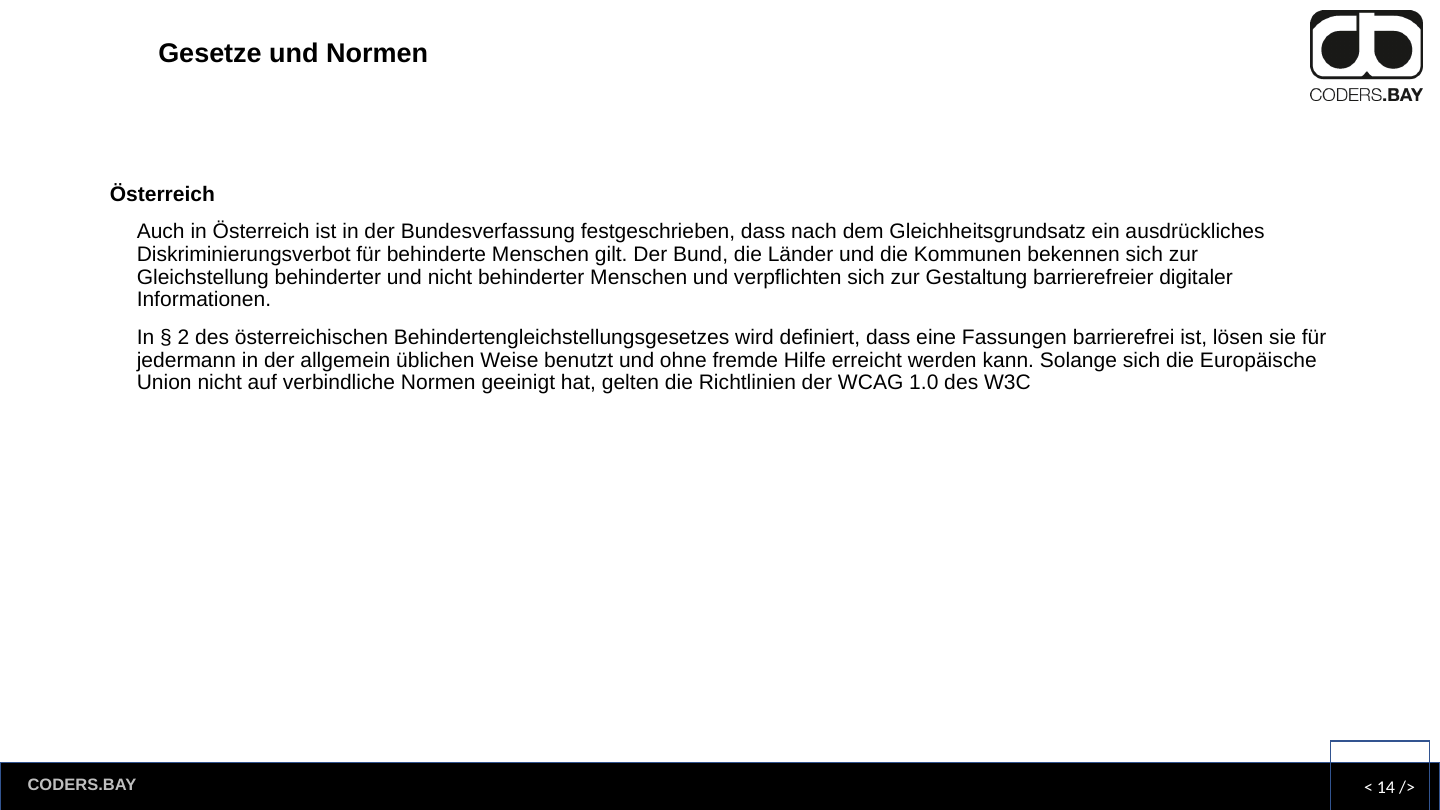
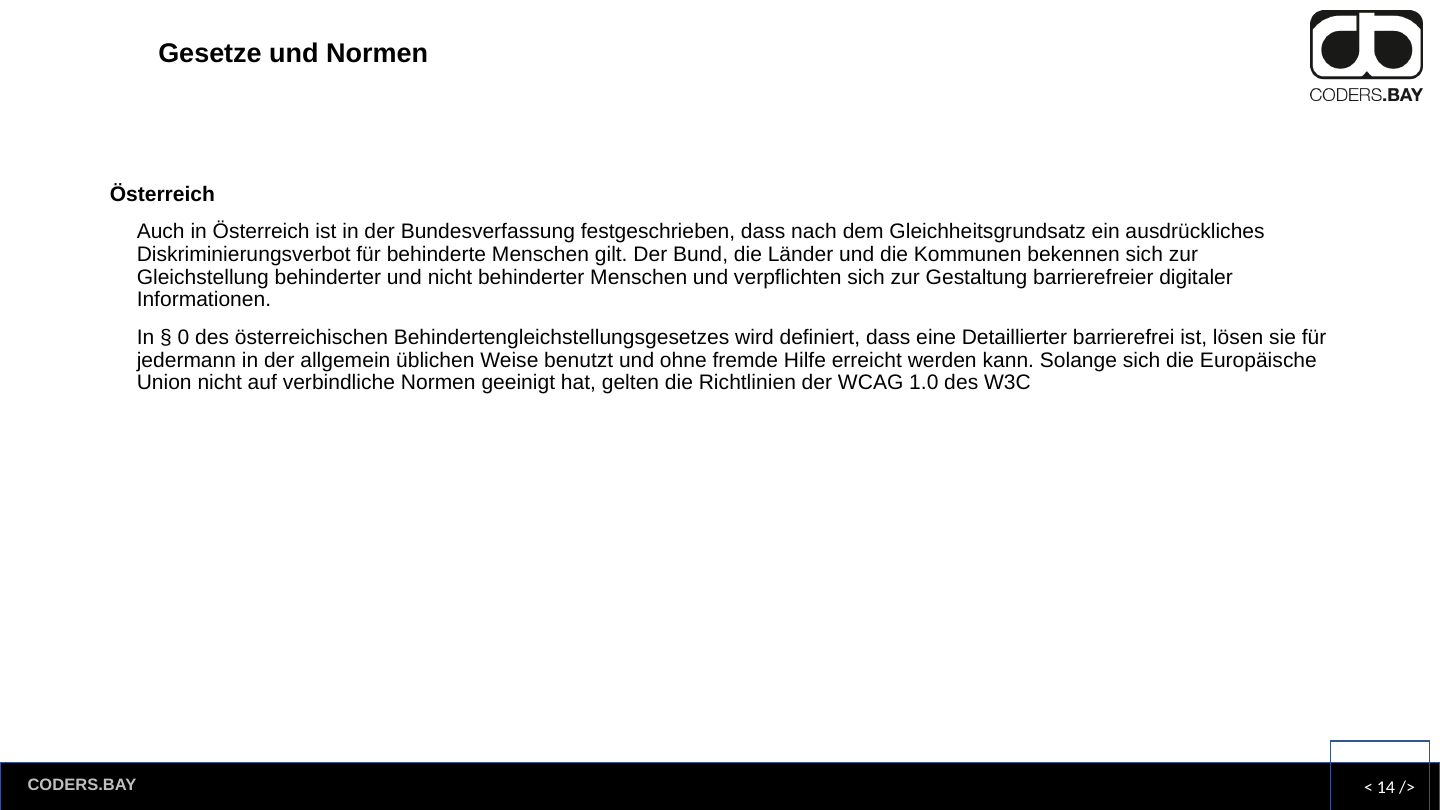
2: 2 -> 0
Fassungen: Fassungen -> Detaillierter
